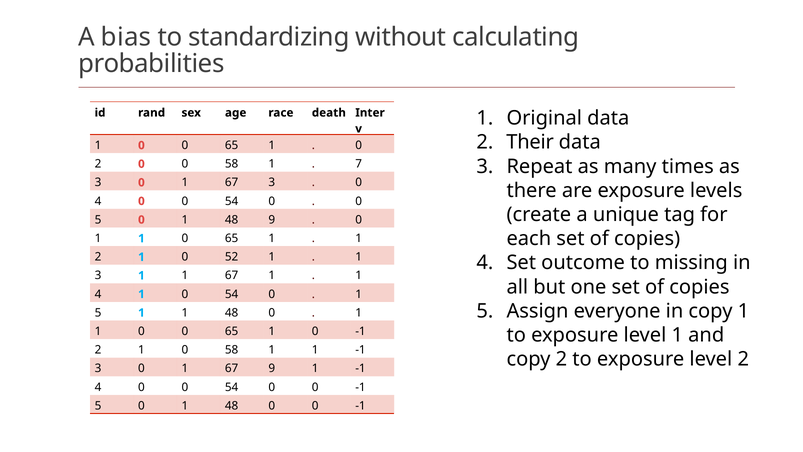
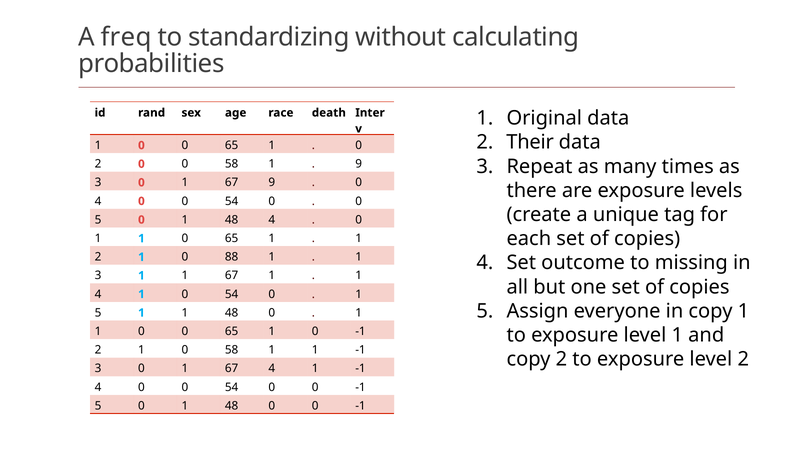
bias: bias -> freq
7 at (359, 164): 7 -> 9
67 3: 3 -> 9
48 9: 9 -> 4
52: 52 -> 88
67 9: 9 -> 4
